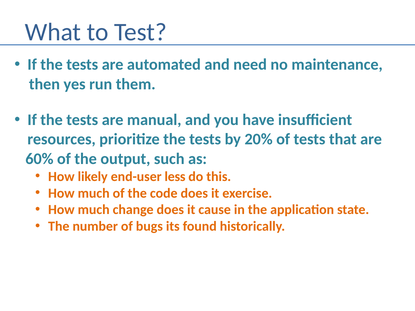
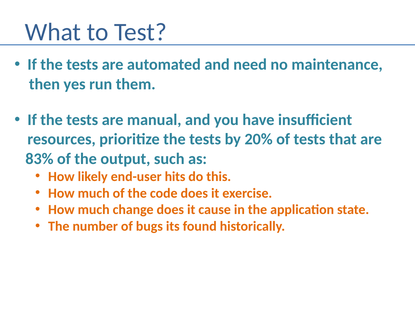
60%: 60% -> 83%
less: less -> hits
